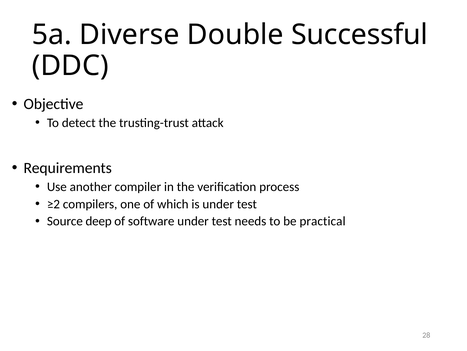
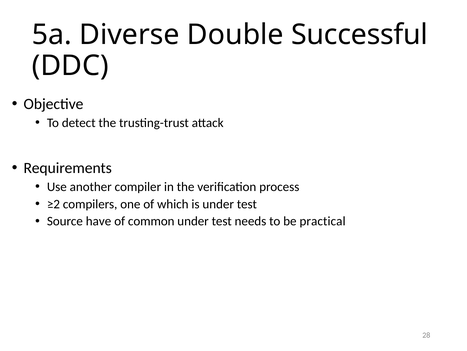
deep: deep -> have
software: software -> common
